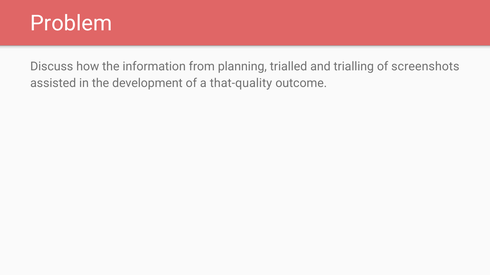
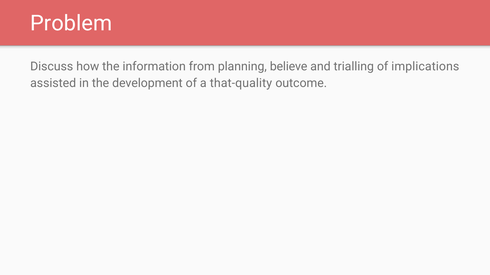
trialled: trialled -> believe
screenshots: screenshots -> implications
